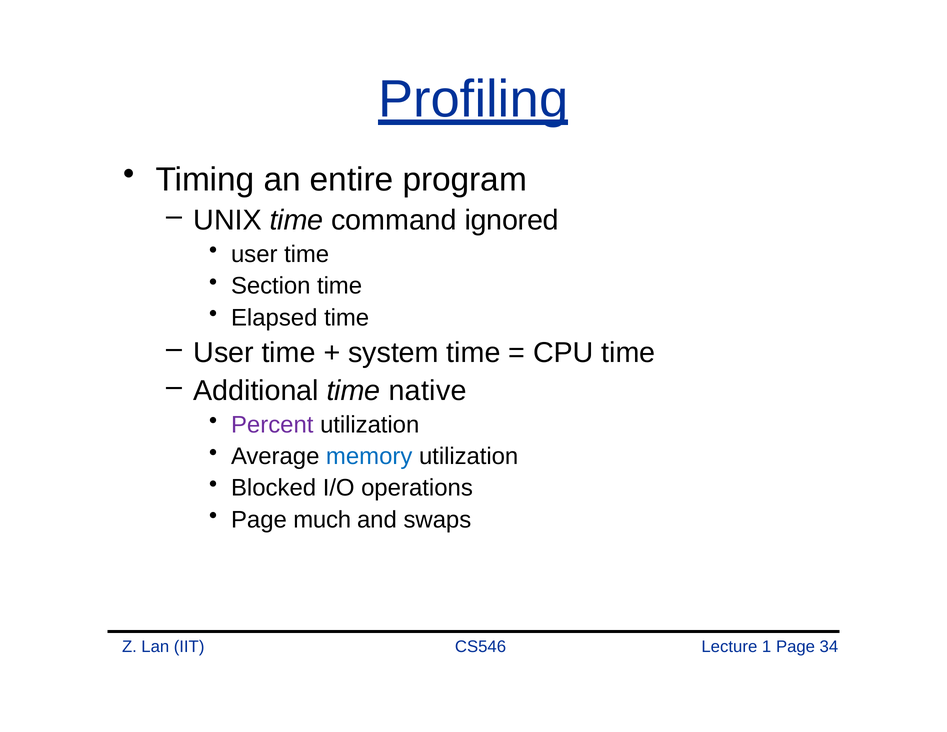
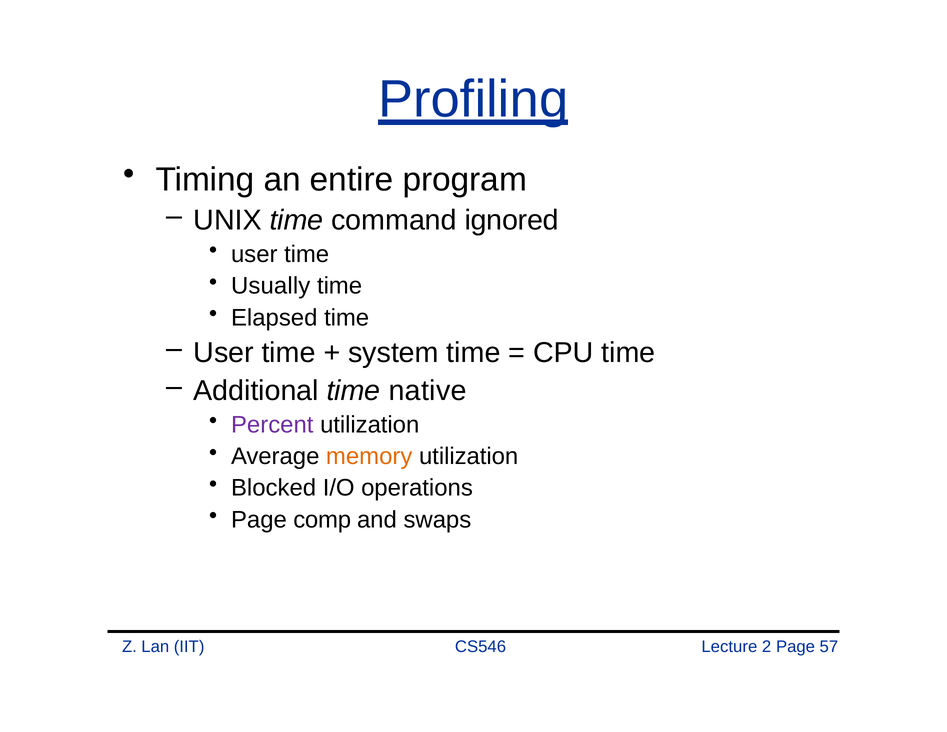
Section: Section -> Usually
memory colour: blue -> orange
much: much -> comp
1: 1 -> 2
34: 34 -> 57
